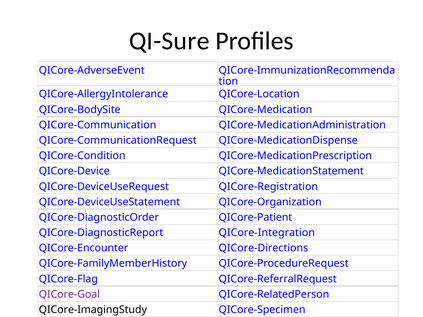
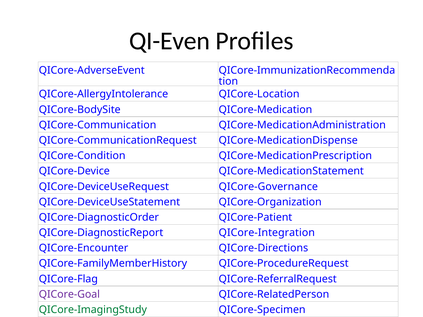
QI-Sure: QI-Sure -> QI-Even
QICore-Registration: QICore-Registration -> QICore-Governance
QICore-ImagingStudy colour: black -> green
